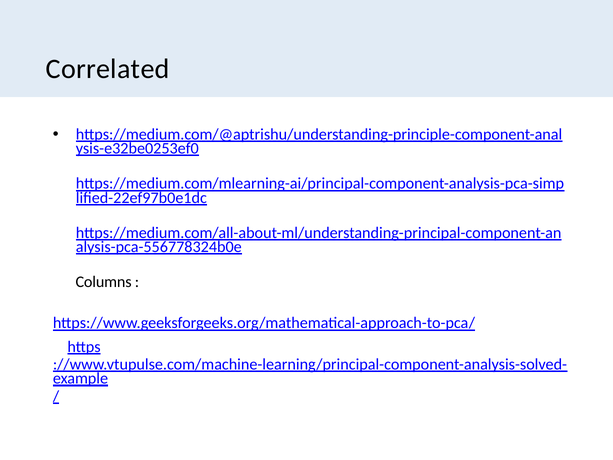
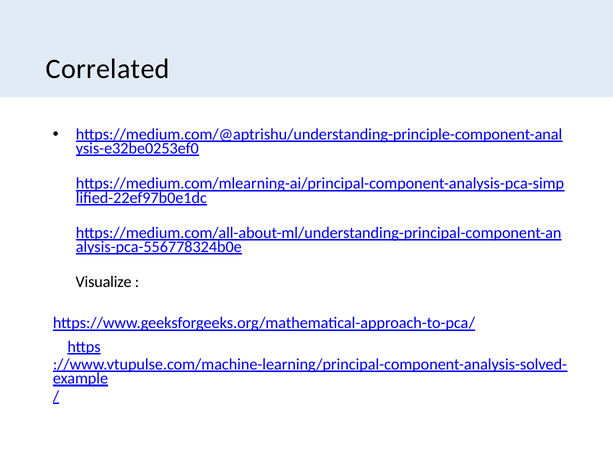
Columns: Columns -> Visualize
